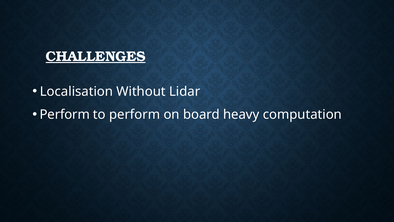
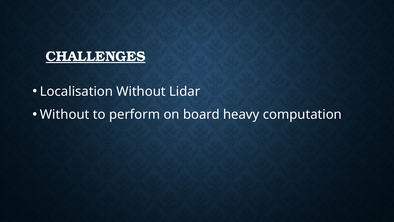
Perform at (65, 114): Perform -> Without
